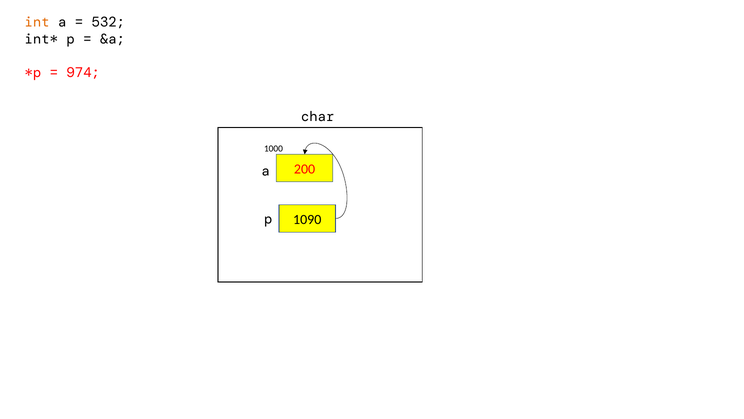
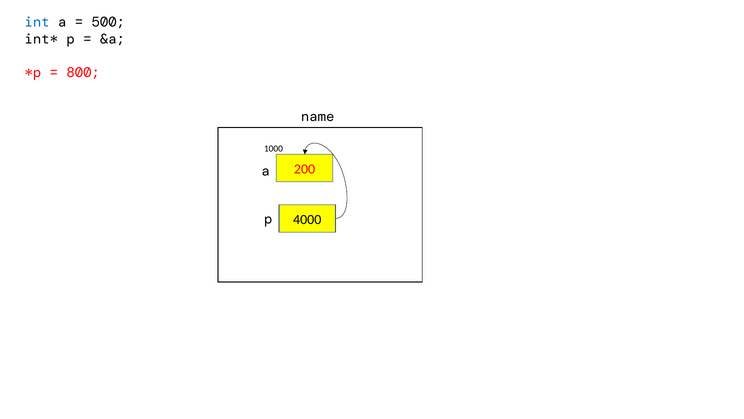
int colour: orange -> blue
532: 532 -> 500
974: 974 -> 800
char: char -> name
1090: 1090 -> 4000
